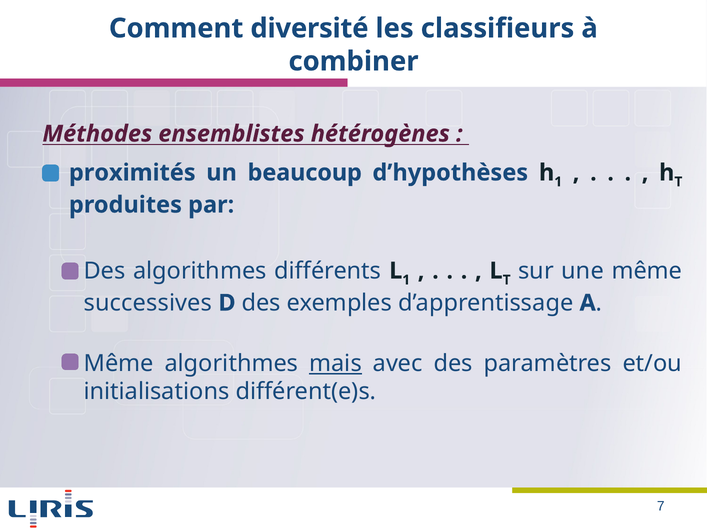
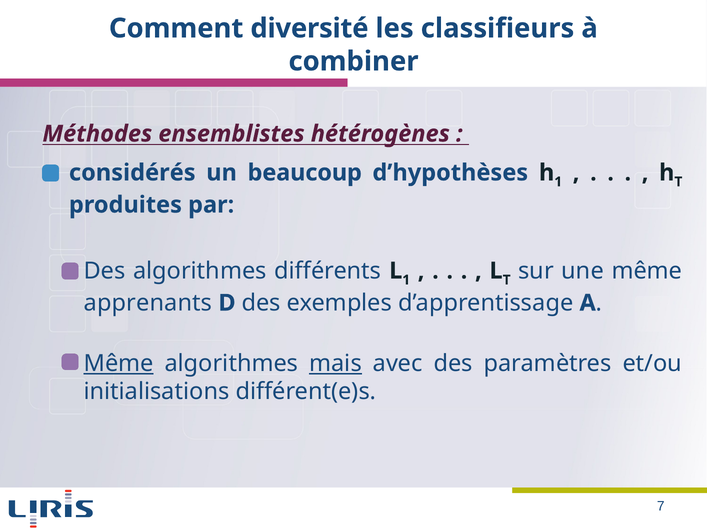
proximités: proximités -> considérés
successives: successives -> apprenants
Même at (119, 364) underline: none -> present
